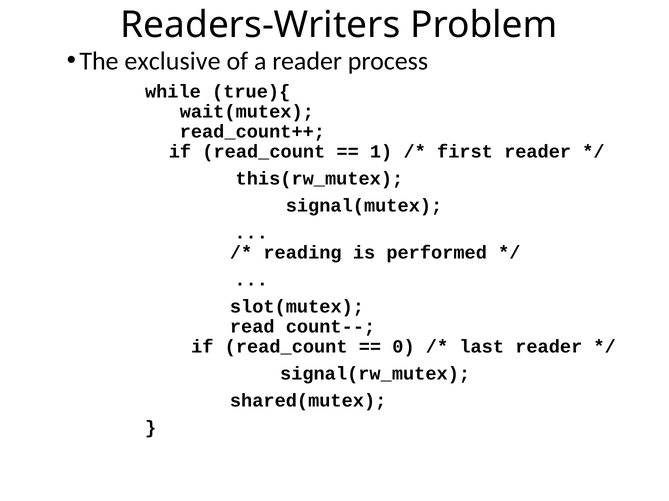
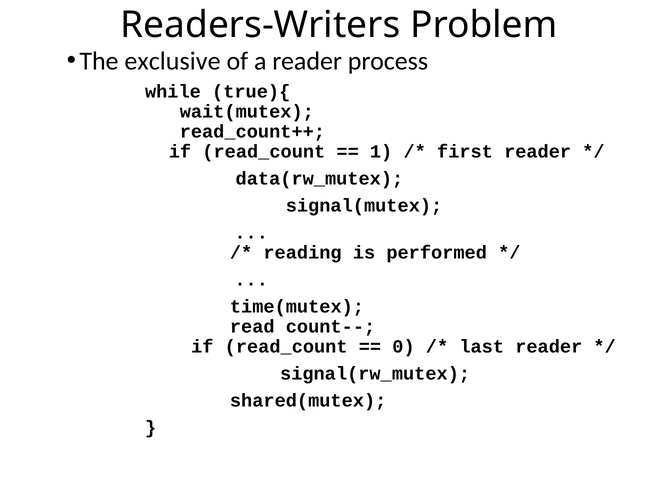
this(rw_mutex: this(rw_mutex -> data(rw_mutex
slot(mutex: slot(mutex -> time(mutex
